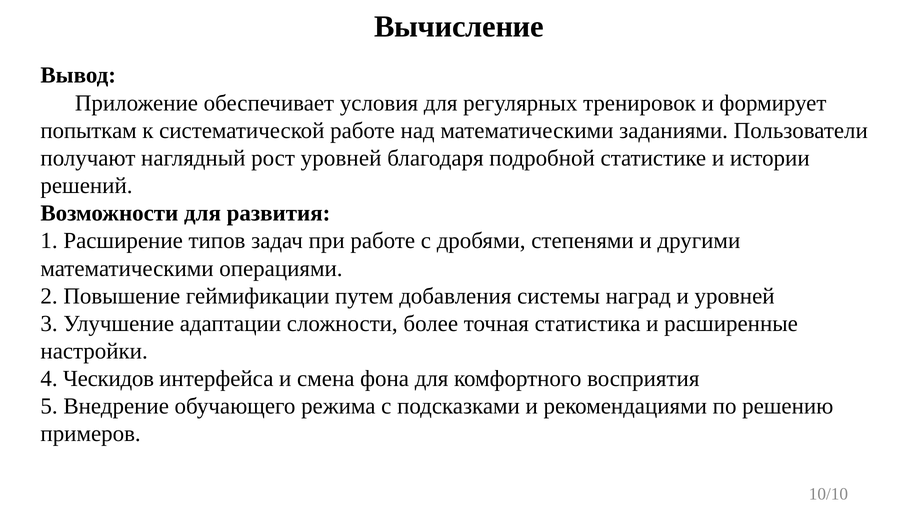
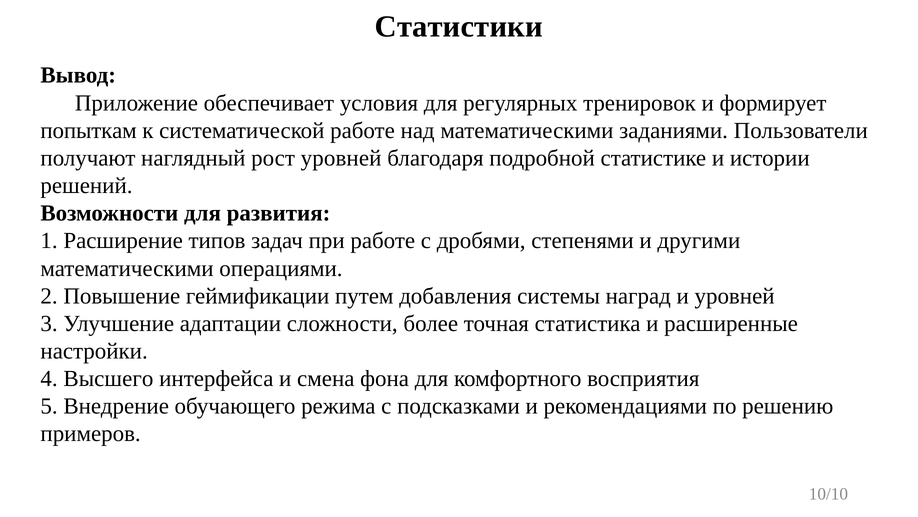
Вычисление: Вычисление -> Статистики
Ческидов: Ческидов -> Высшего
